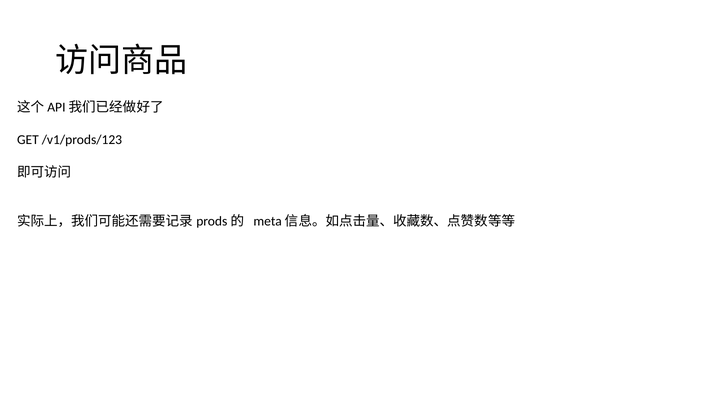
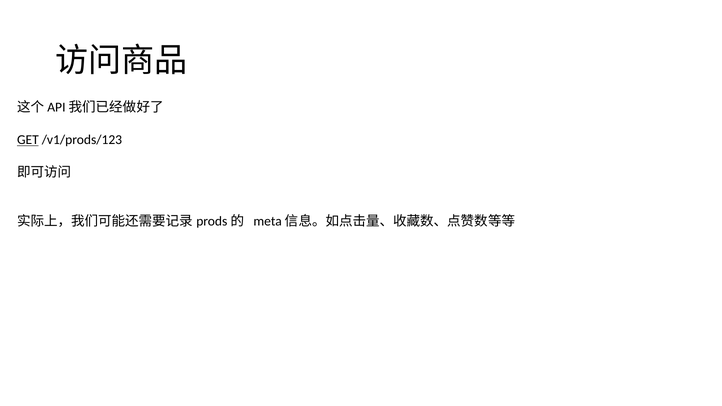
GET underline: none -> present
